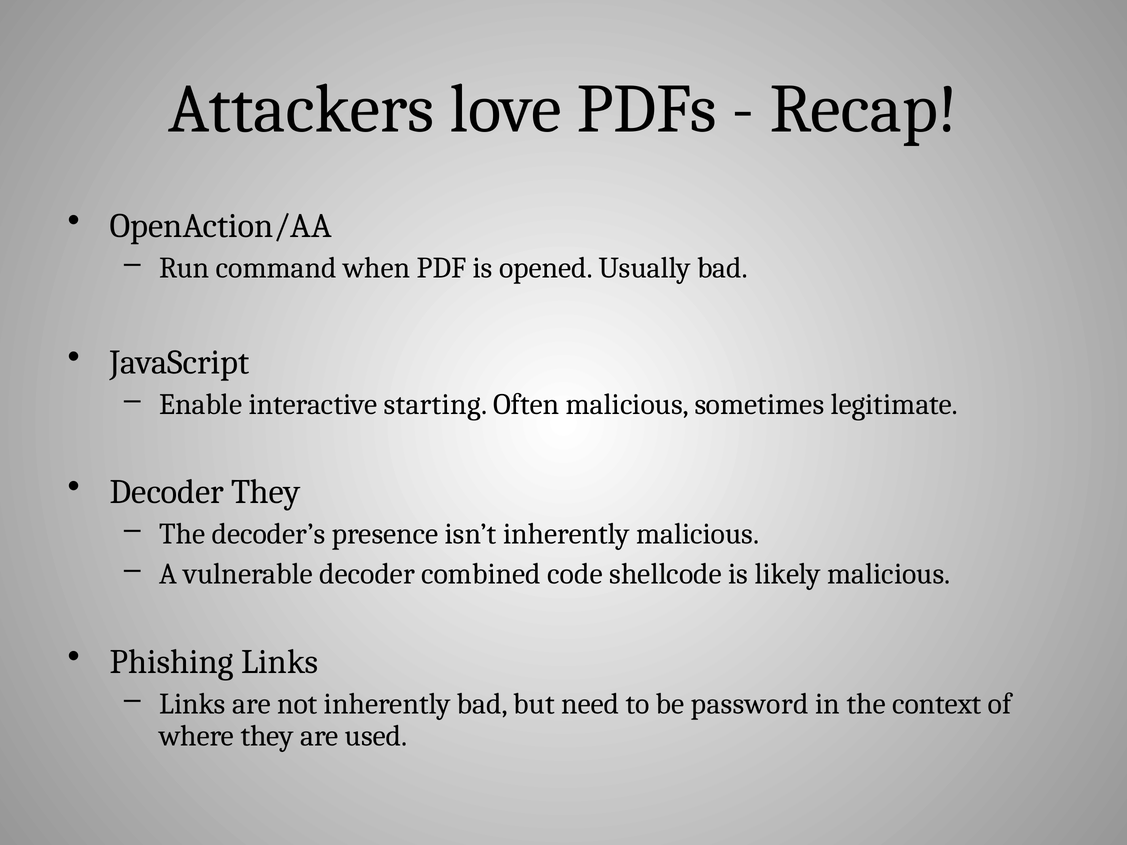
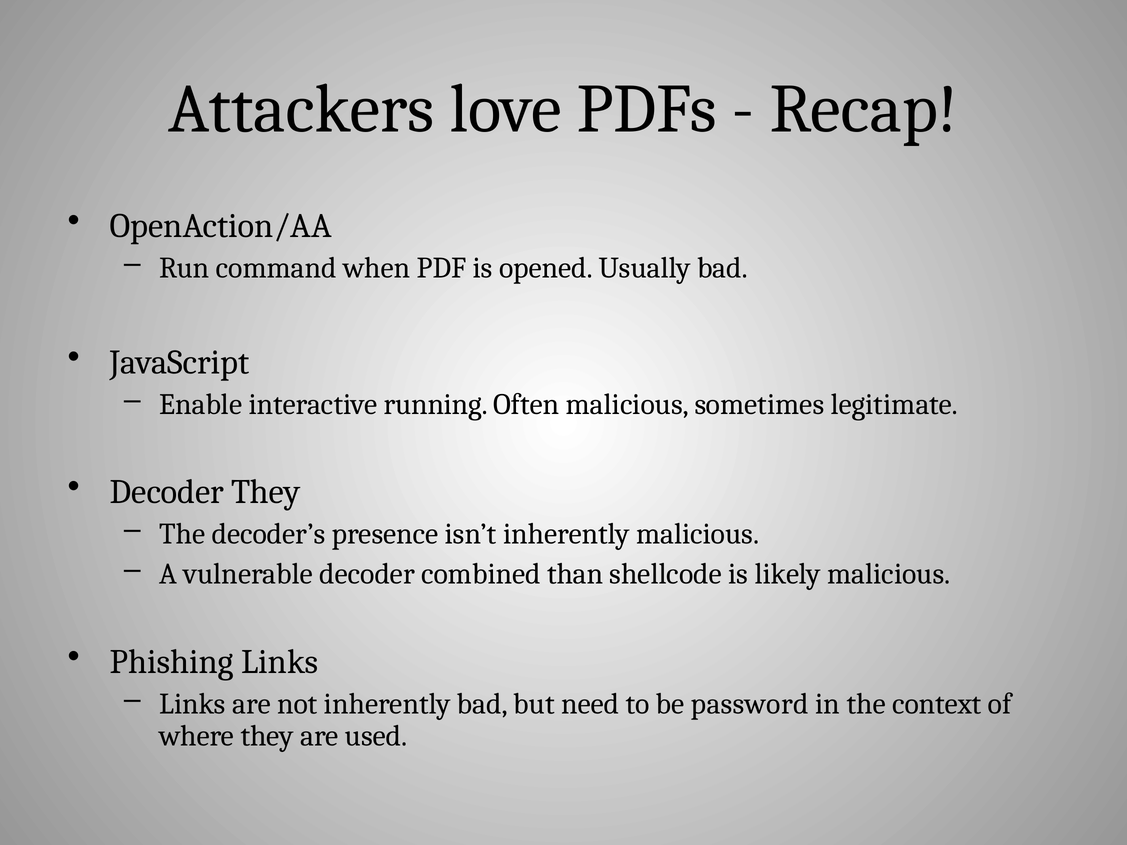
starting: starting -> running
code: code -> than
